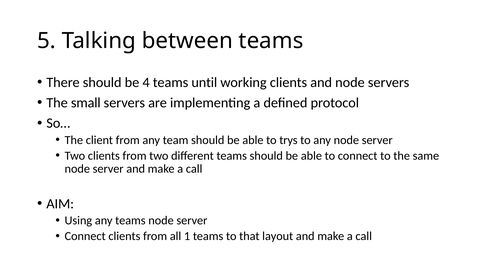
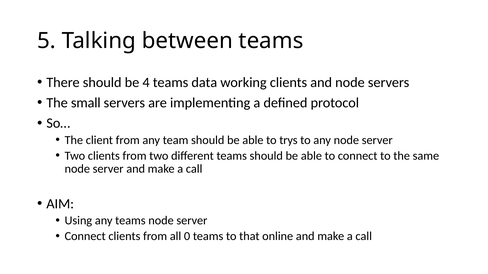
until: until -> data
1: 1 -> 0
layout: layout -> online
